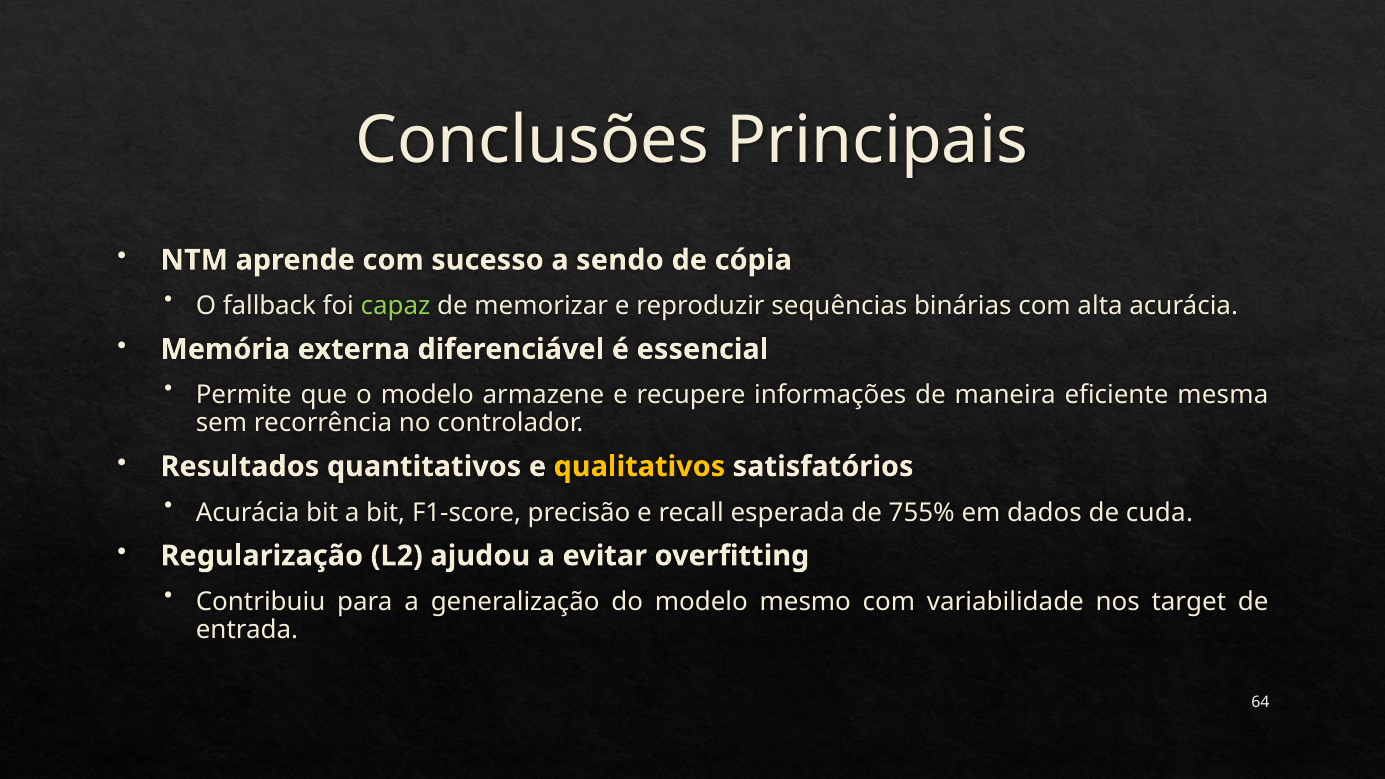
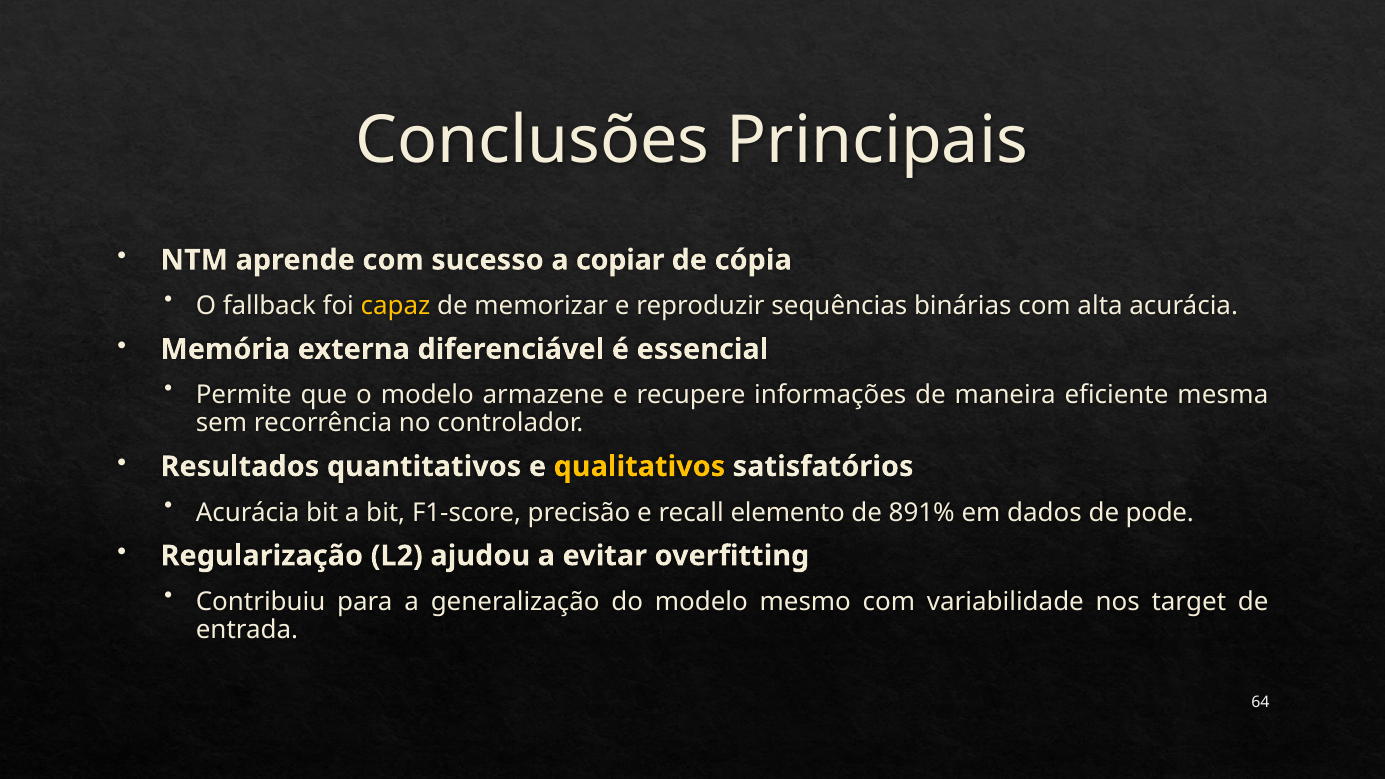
sendo: sendo -> copiar
capaz colour: light green -> yellow
esperada: esperada -> elemento
755%: 755% -> 891%
cuda: cuda -> pode
